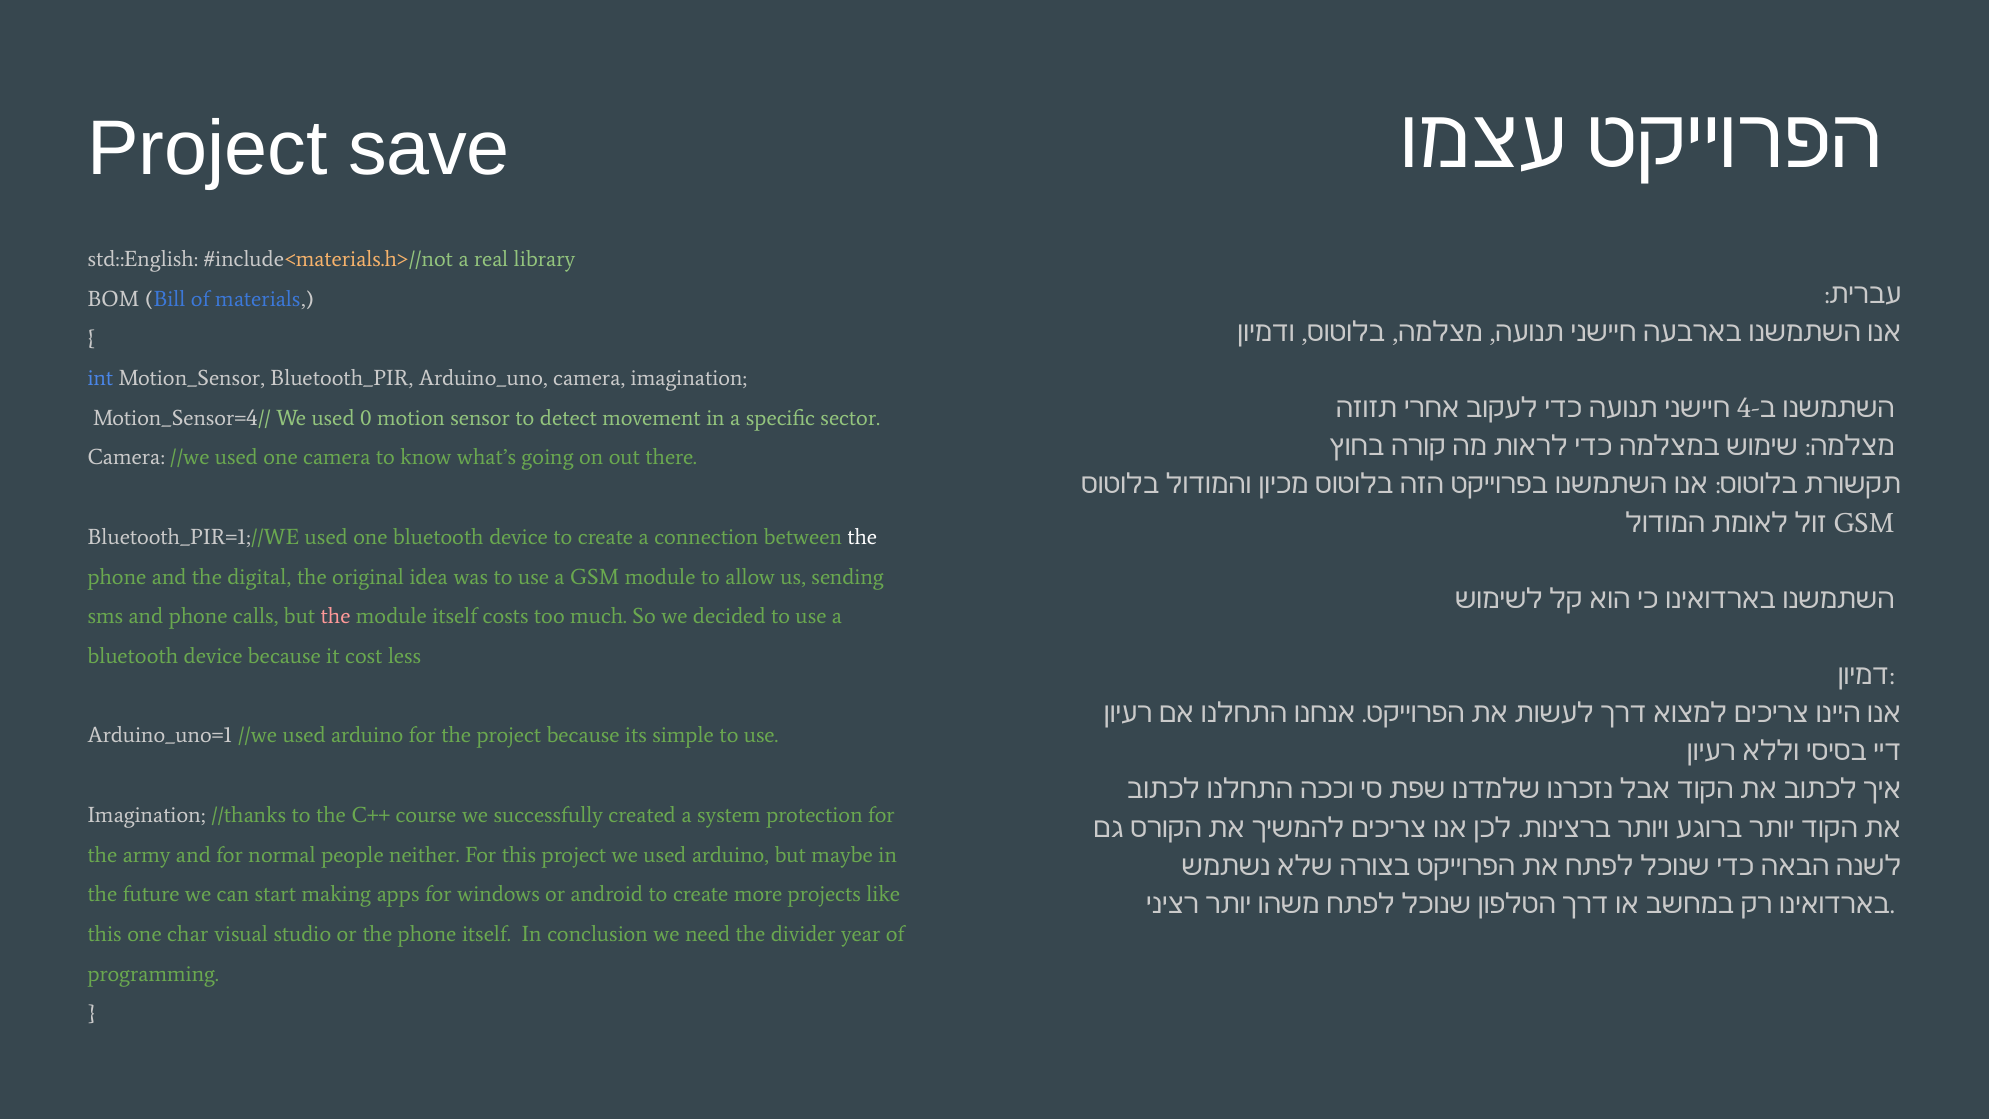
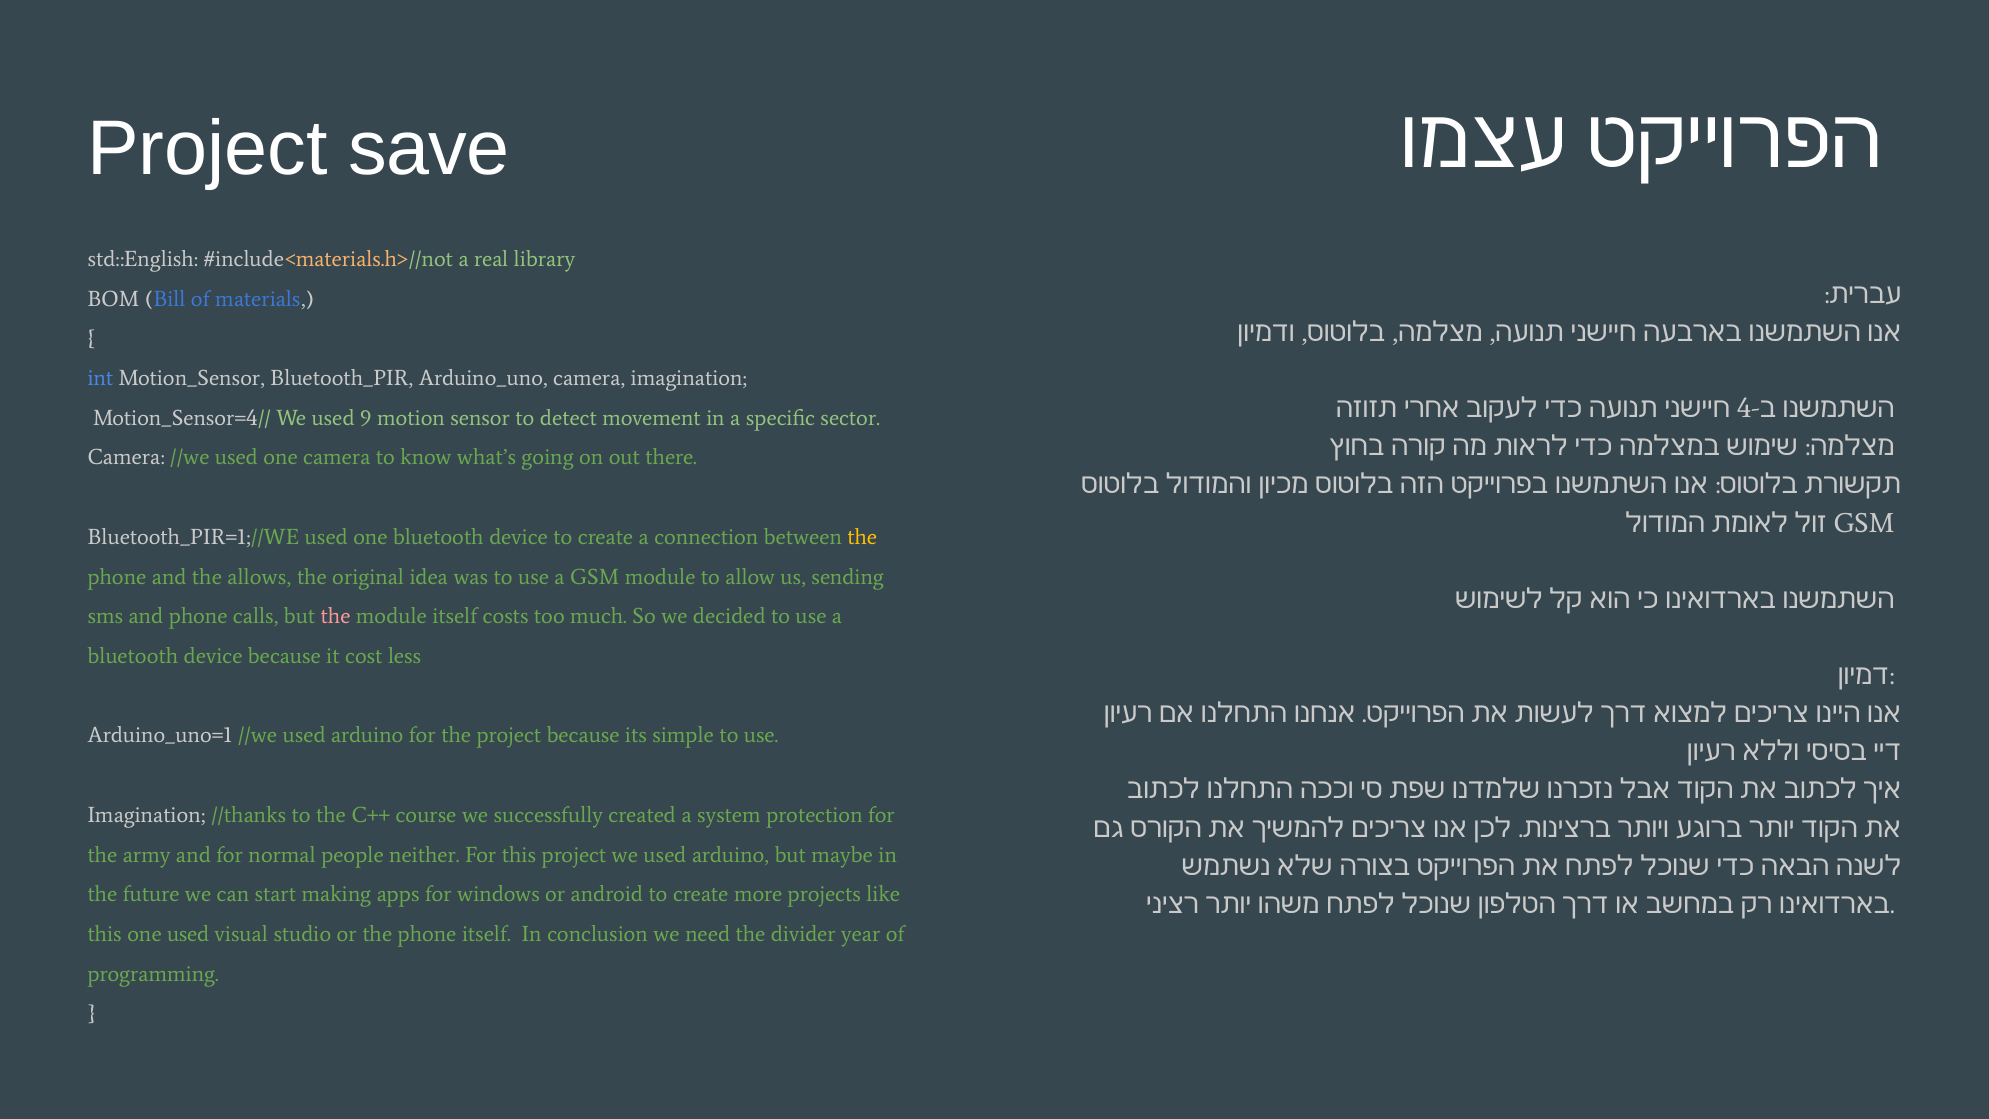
0: 0 -> 9
the at (862, 537) colour: white -> yellow
digital: digital -> allows
one char: char -> used
